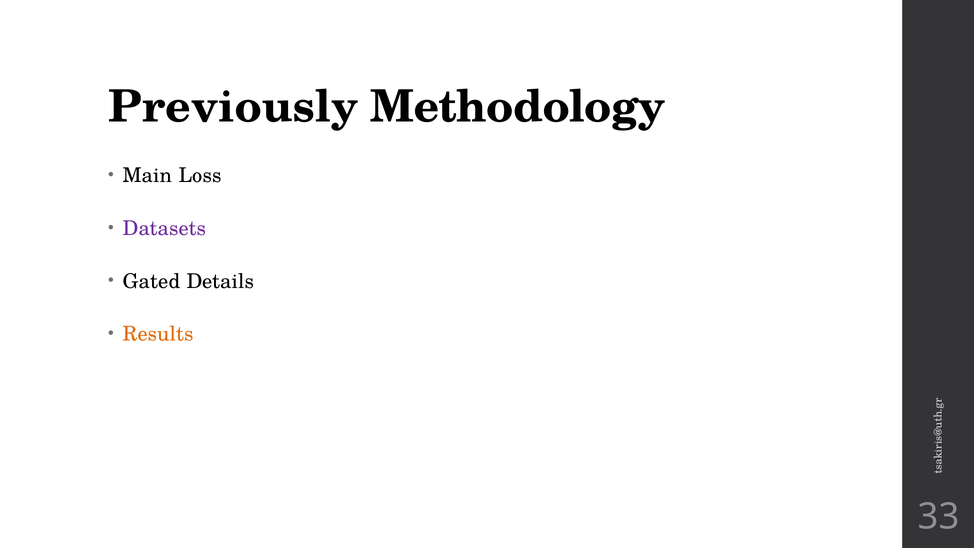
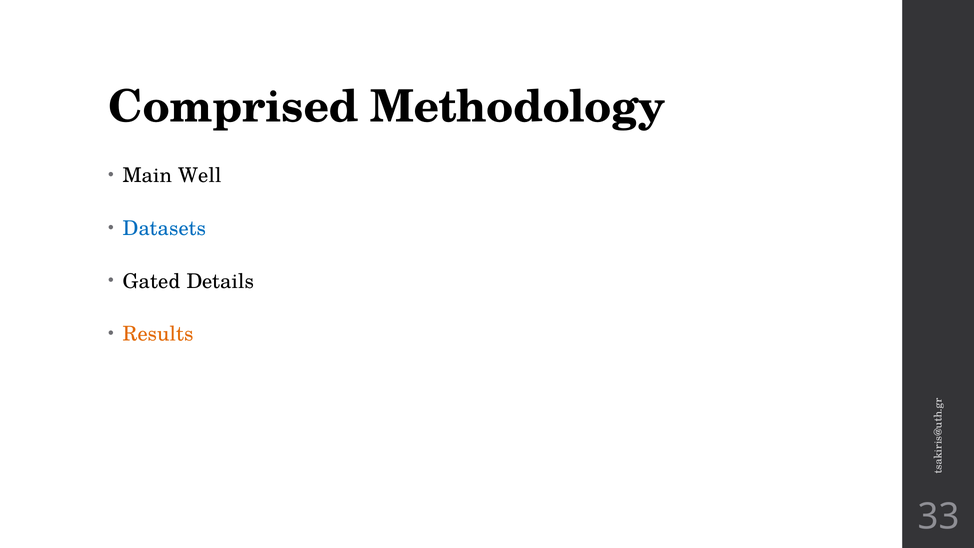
Previously: Previously -> Comprised
Loss: Loss -> Well
Datasets colour: purple -> blue
